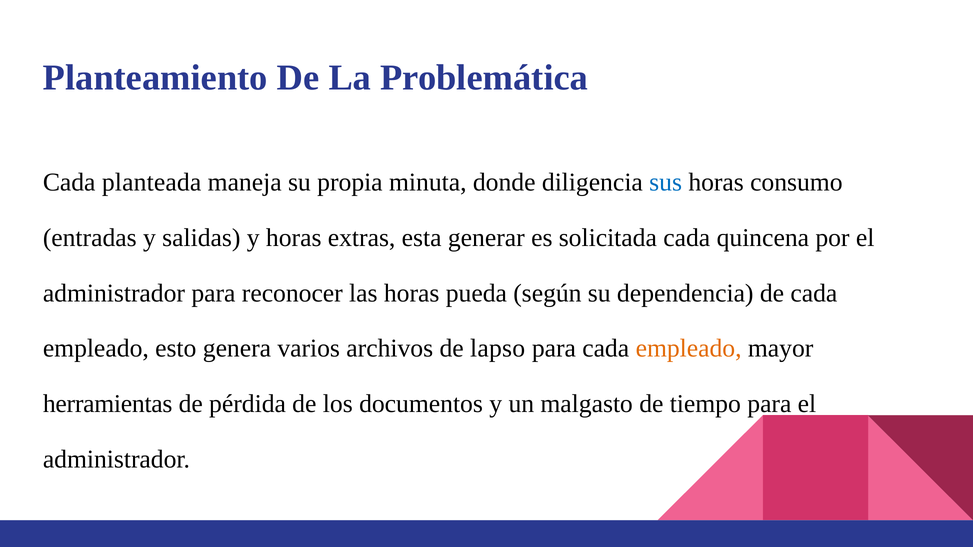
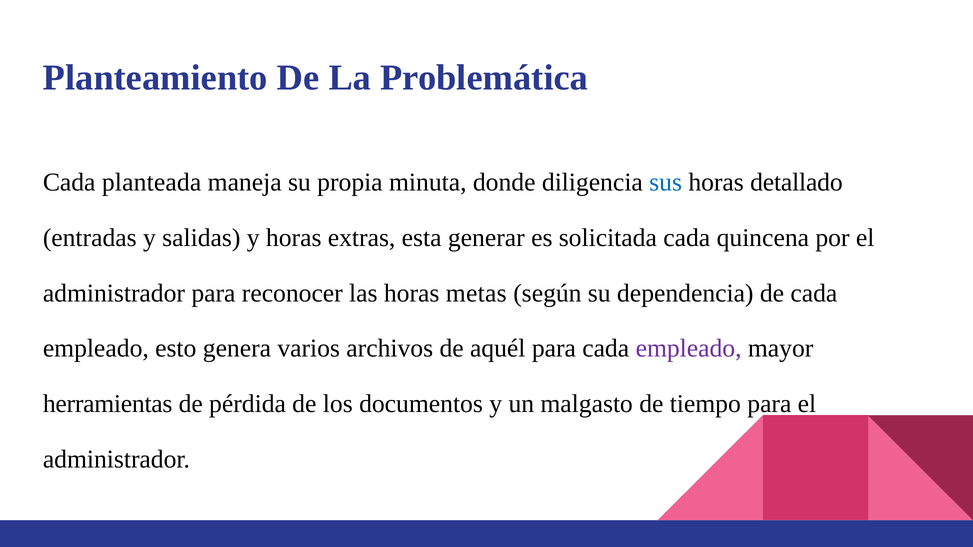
consumo: consumo -> detallado
pueda: pueda -> metas
lapso: lapso -> aquél
empleado at (689, 349) colour: orange -> purple
